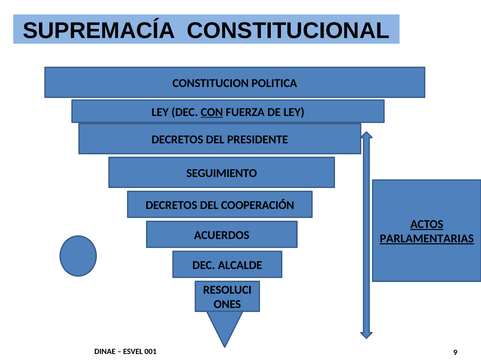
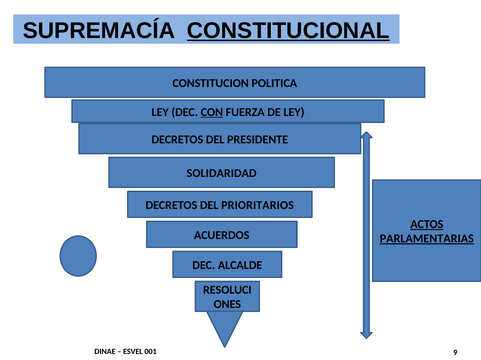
CONSTITUCIONAL underline: none -> present
SEGUIMIENTO: SEGUIMIENTO -> SOLIDARIDAD
COOPERACIÓN: COOPERACIÓN -> PRIORITARIOS
